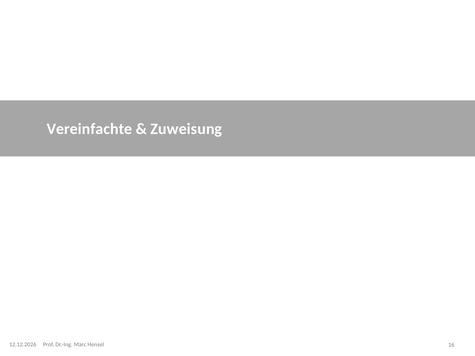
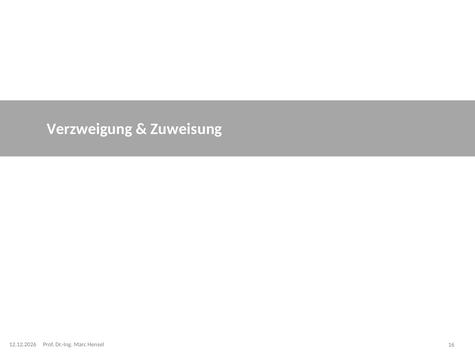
Vereinfachte: Vereinfachte -> Verzweigung
